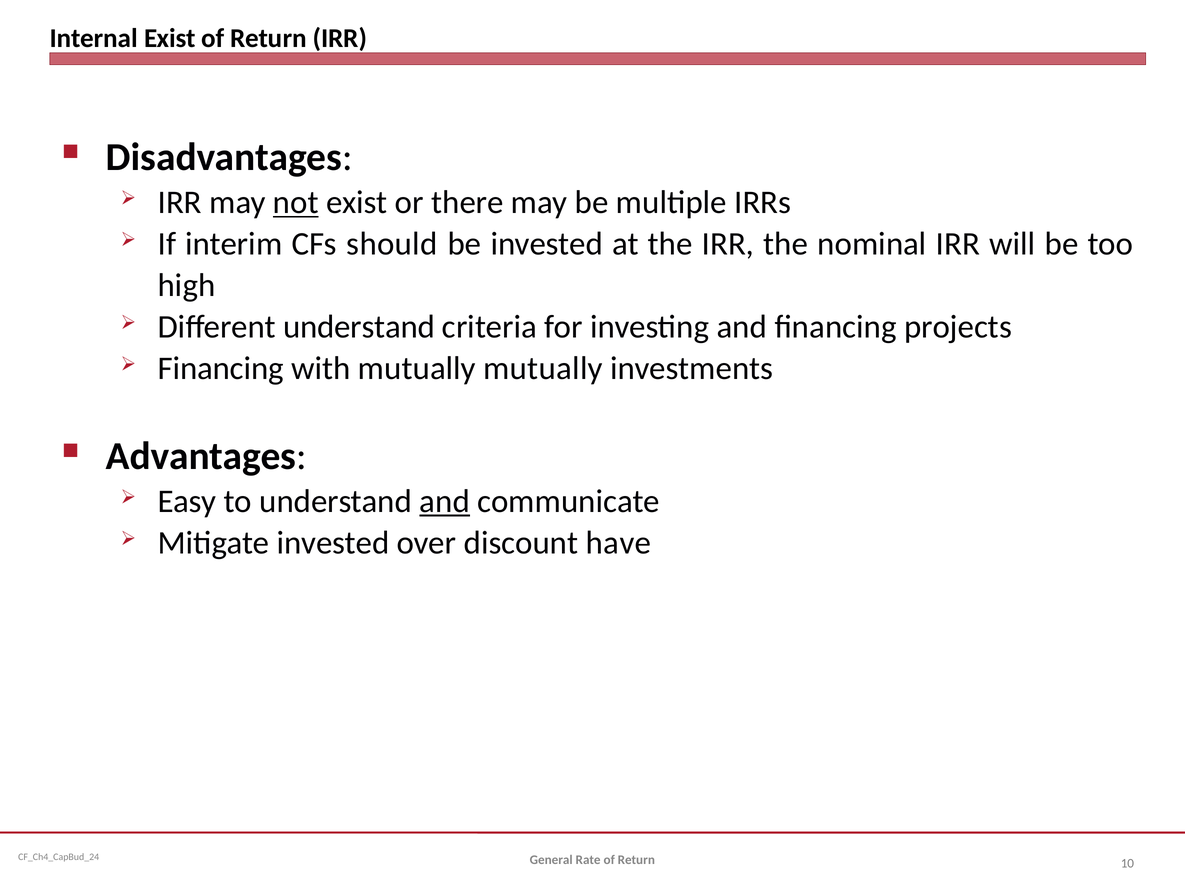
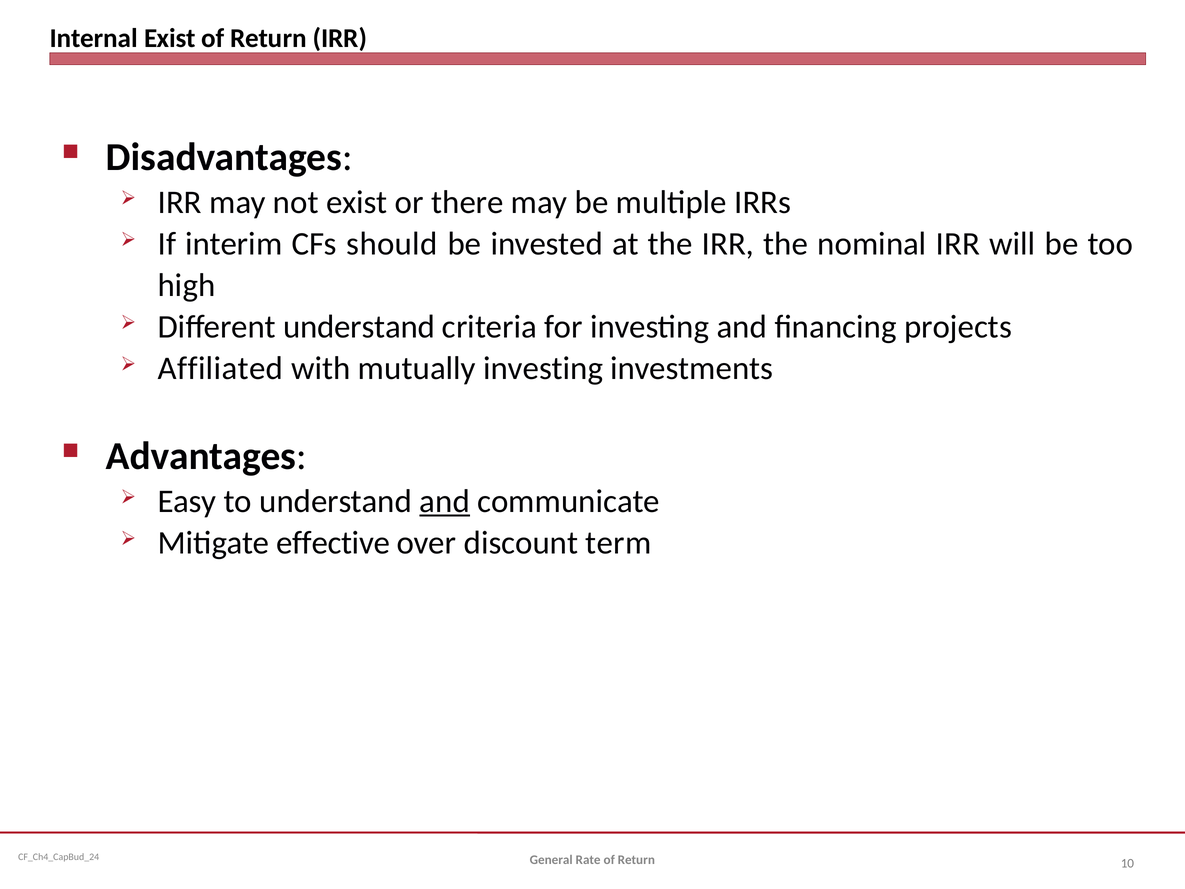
not underline: present -> none
Financing at (221, 368): Financing -> Affiliated
mutually mutually: mutually -> investing
Mitigate invested: invested -> effective
have: have -> term
